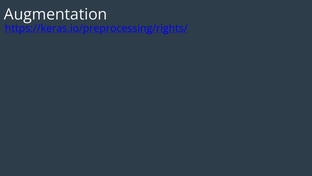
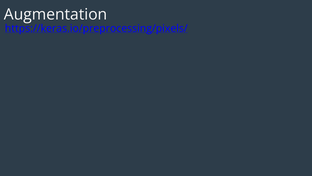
https://keras.io/preprocessing/rights/: https://keras.io/preprocessing/rights/ -> https://keras.io/preprocessing/pixels/
